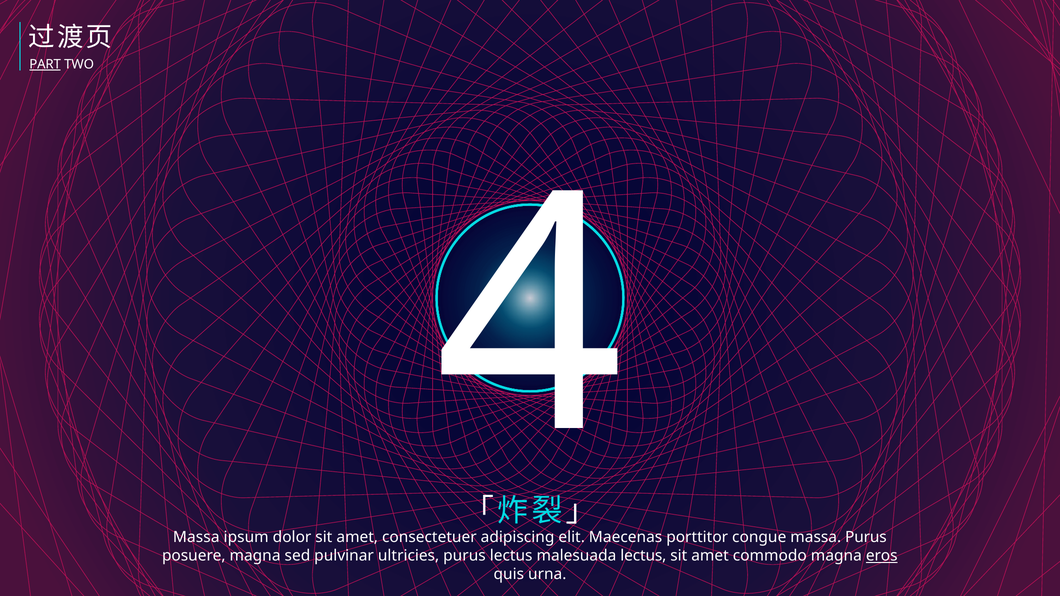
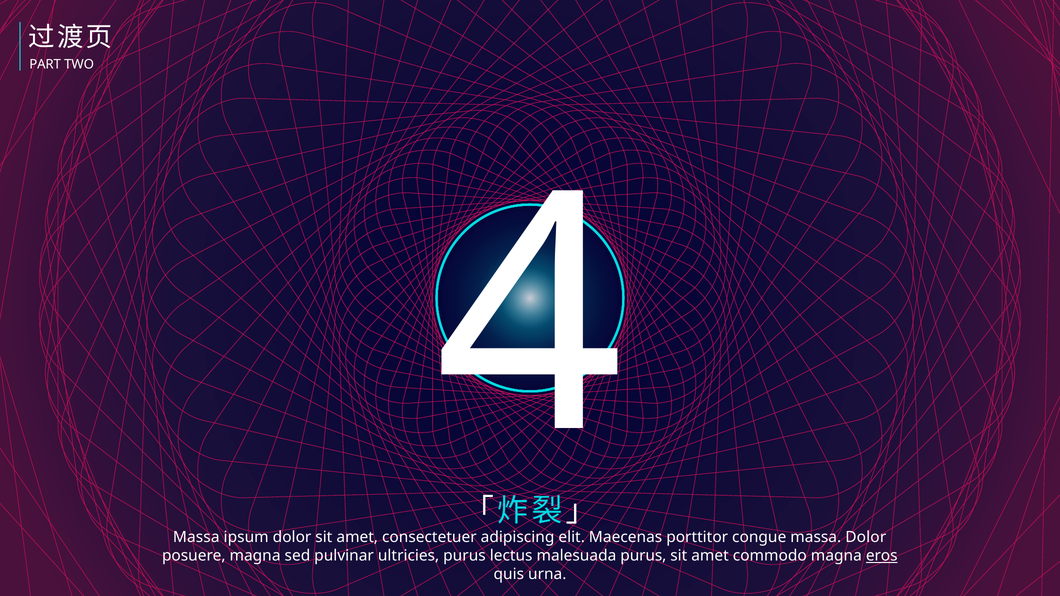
PART underline: present -> none
massa Purus: Purus -> Dolor
lectus at (643, 556): lectus -> purus
